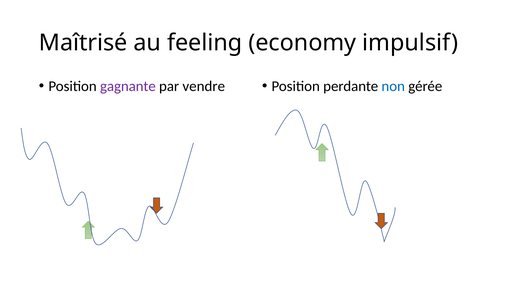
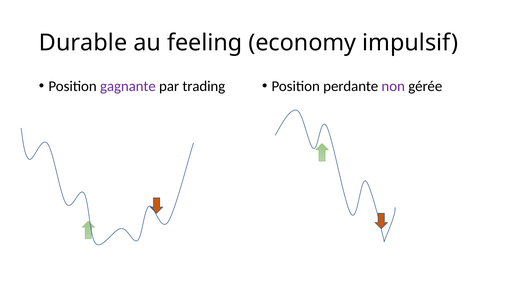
Maîtrisé: Maîtrisé -> Durable
vendre: vendre -> trading
non colour: blue -> purple
